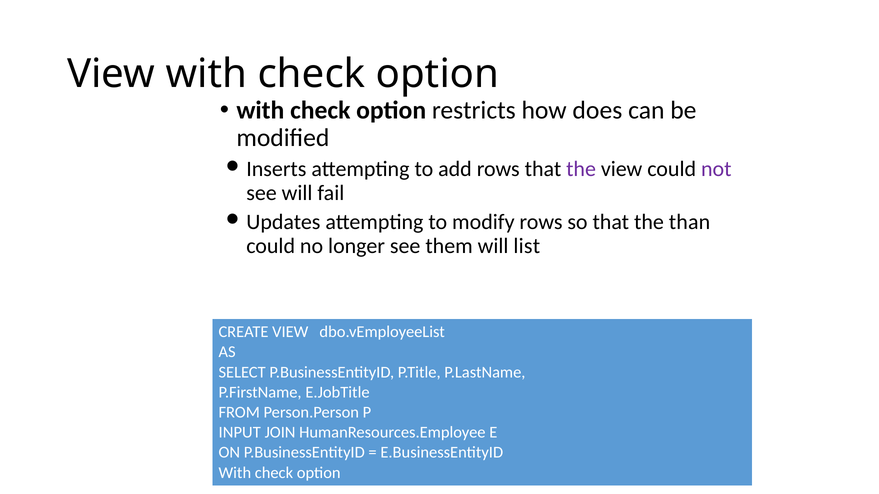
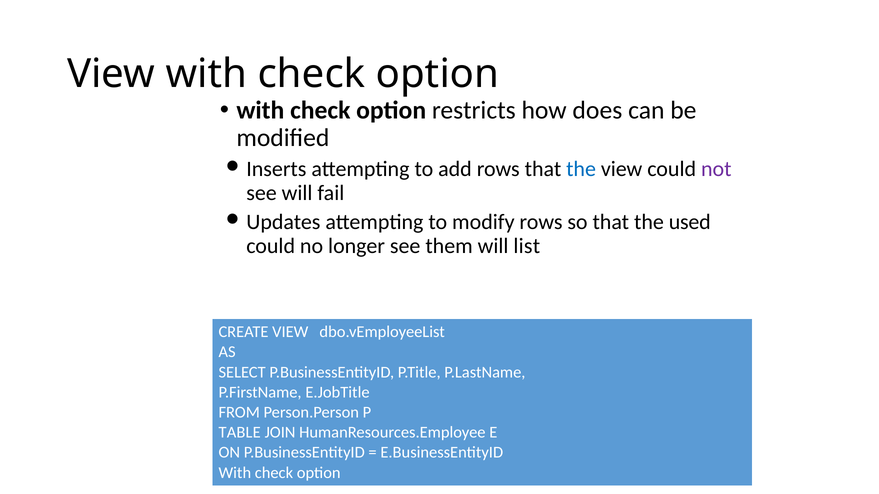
the at (581, 169) colour: purple -> blue
than: than -> used
INPUT: INPUT -> TABLE
